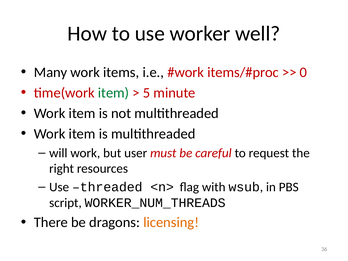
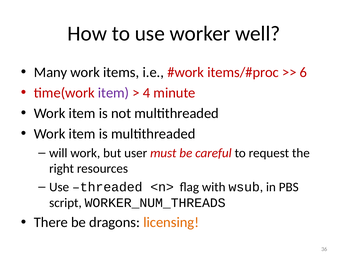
0: 0 -> 6
item at (114, 93) colour: green -> purple
5: 5 -> 4
